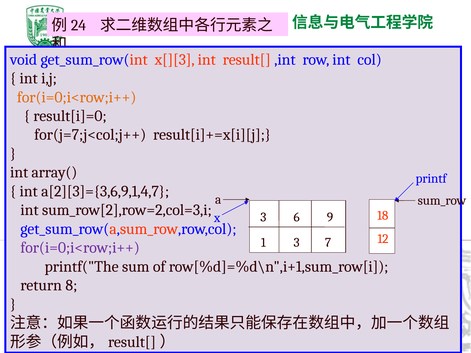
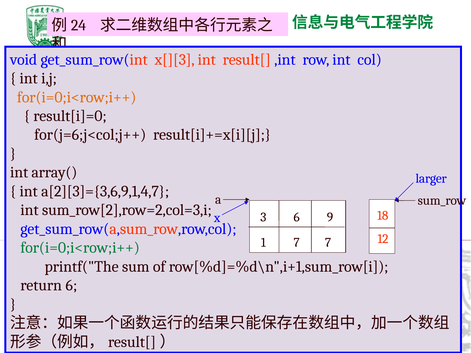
for(j=7;j<col;j++: for(j=7;j<col;j++ -> for(j=6;j<col;j++
printf: printf -> larger
1 3: 3 -> 7
for(i=0;i<row;i++ at (80, 248) colour: purple -> green
return 8: 8 -> 6
